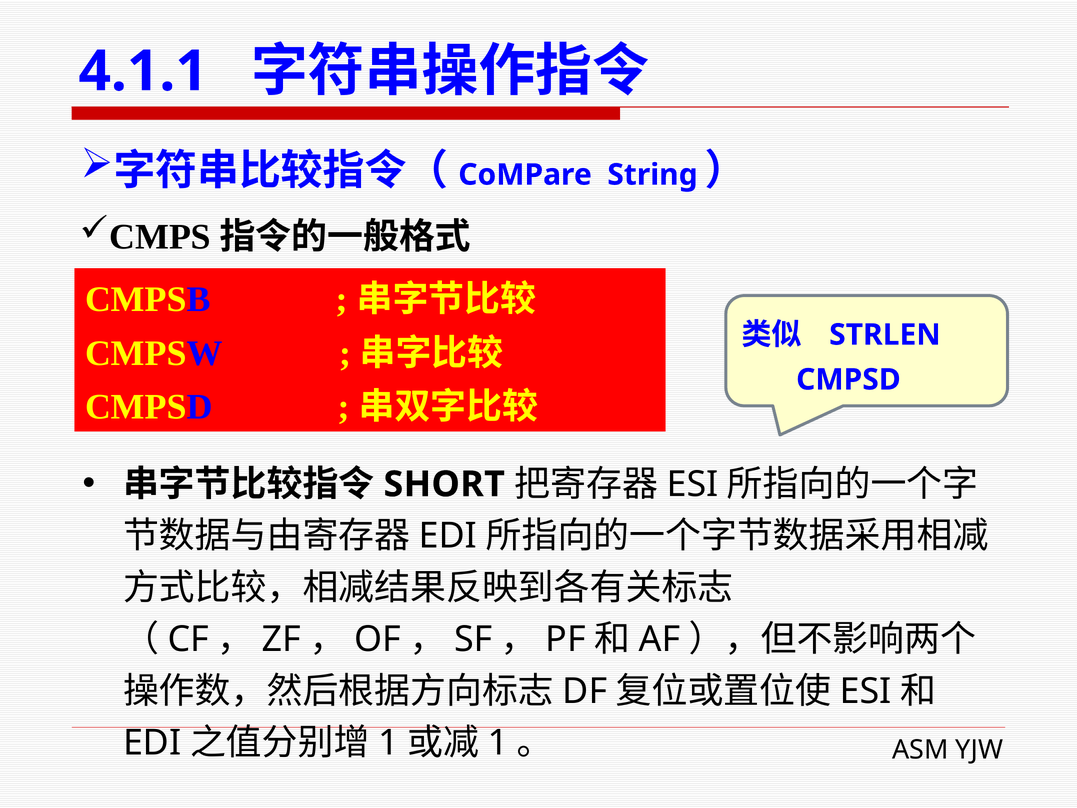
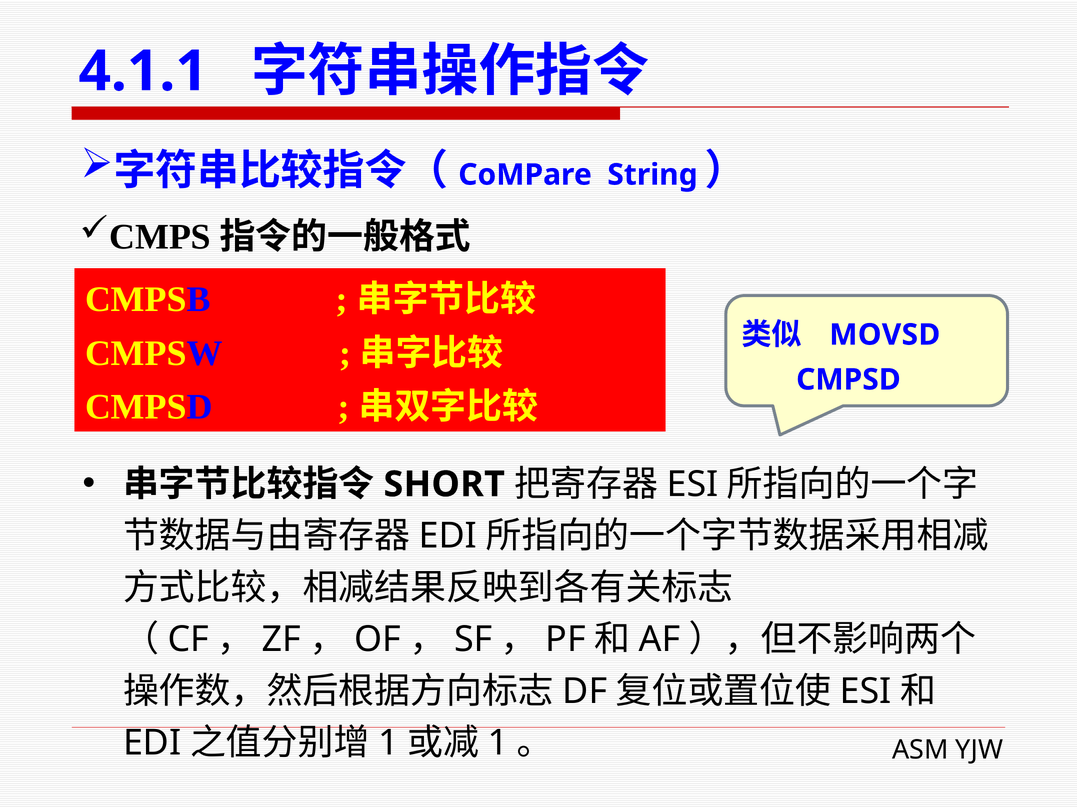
STRLEN: STRLEN -> MOVSD
